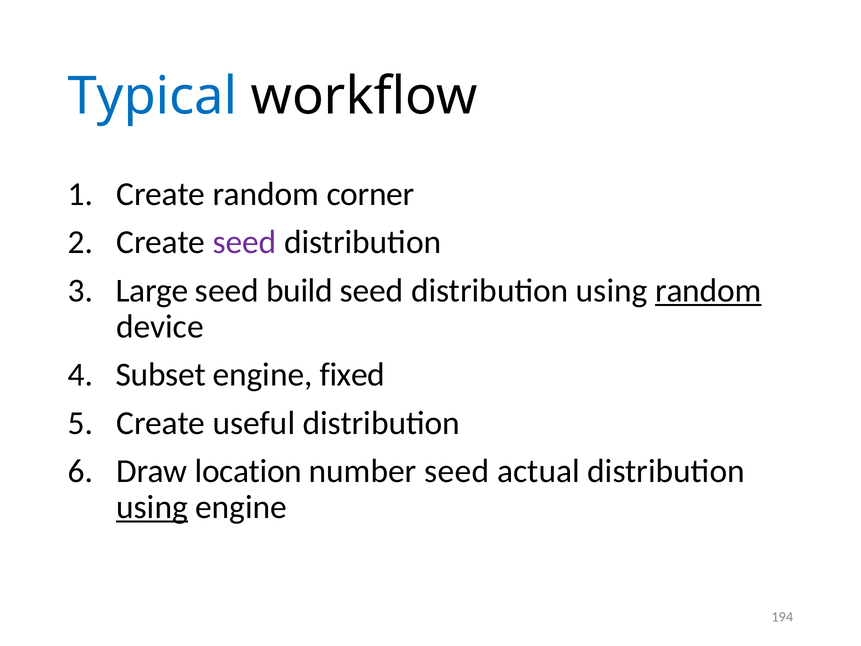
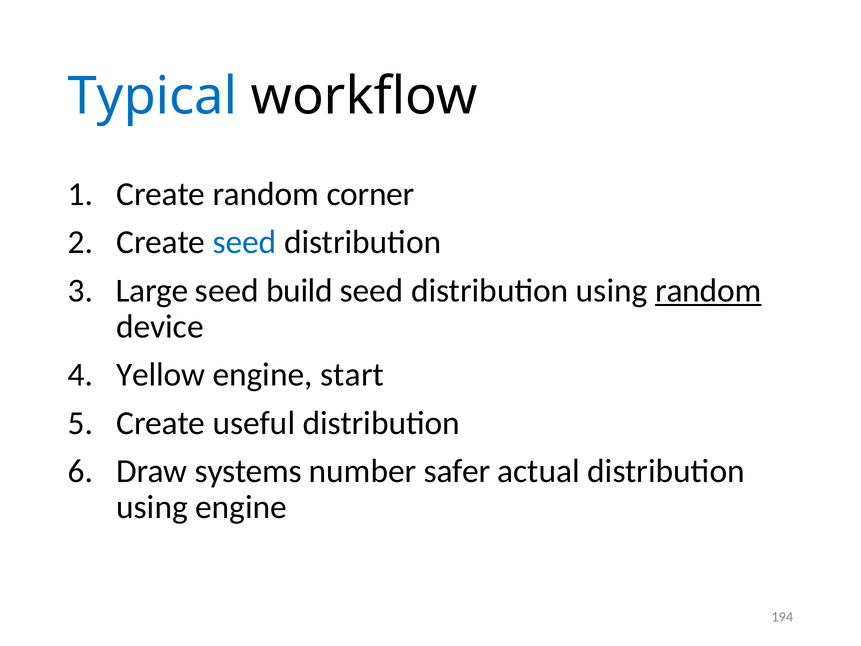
seed at (245, 242) colour: purple -> blue
Subset: Subset -> Yellow
fixed: fixed -> start
location: location -> systems
number seed: seed -> safer
using at (152, 507) underline: present -> none
